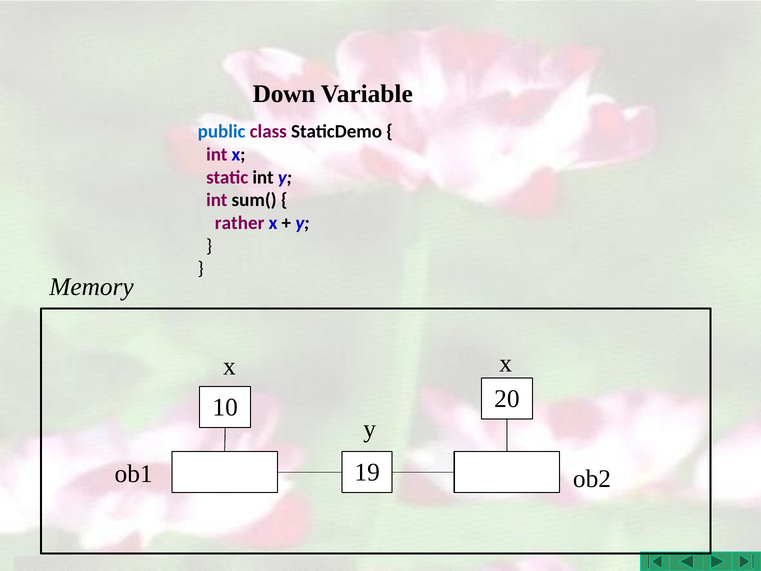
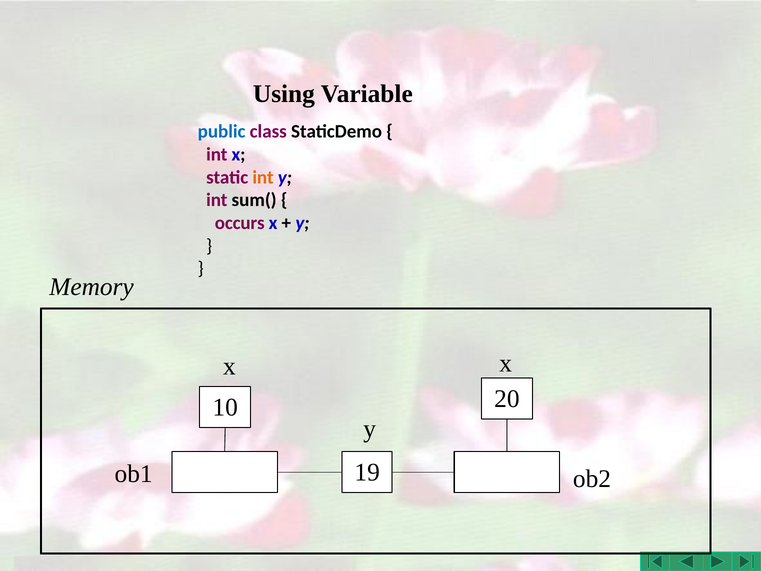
Down: Down -> Using
int at (263, 177) colour: black -> orange
rather: rather -> occurs
